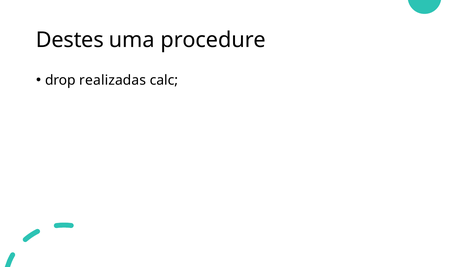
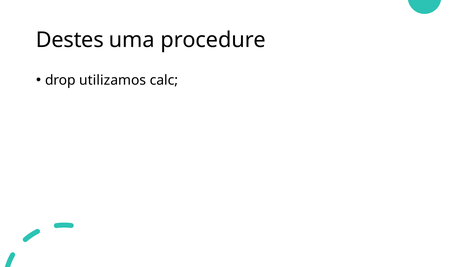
realizadas: realizadas -> utilizamos
